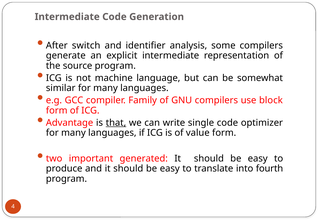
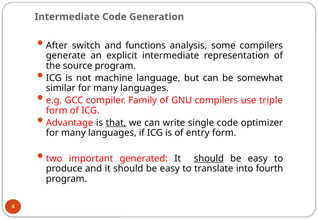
identifier: identifier -> functions
block: block -> triple
value: value -> entry
should at (209, 159) underline: none -> present
